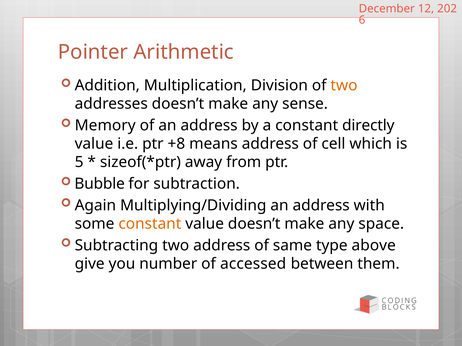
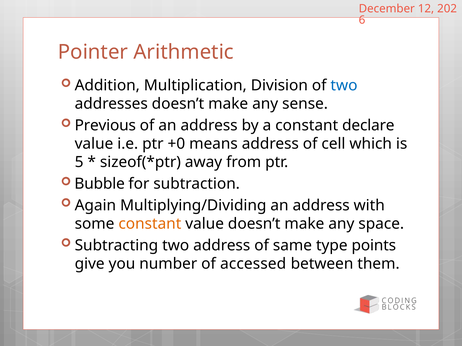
two at (344, 85) colour: orange -> blue
Memory: Memory -> Previous
directly: directly -> declare
+8: +8 -> +0
above: above -> points
